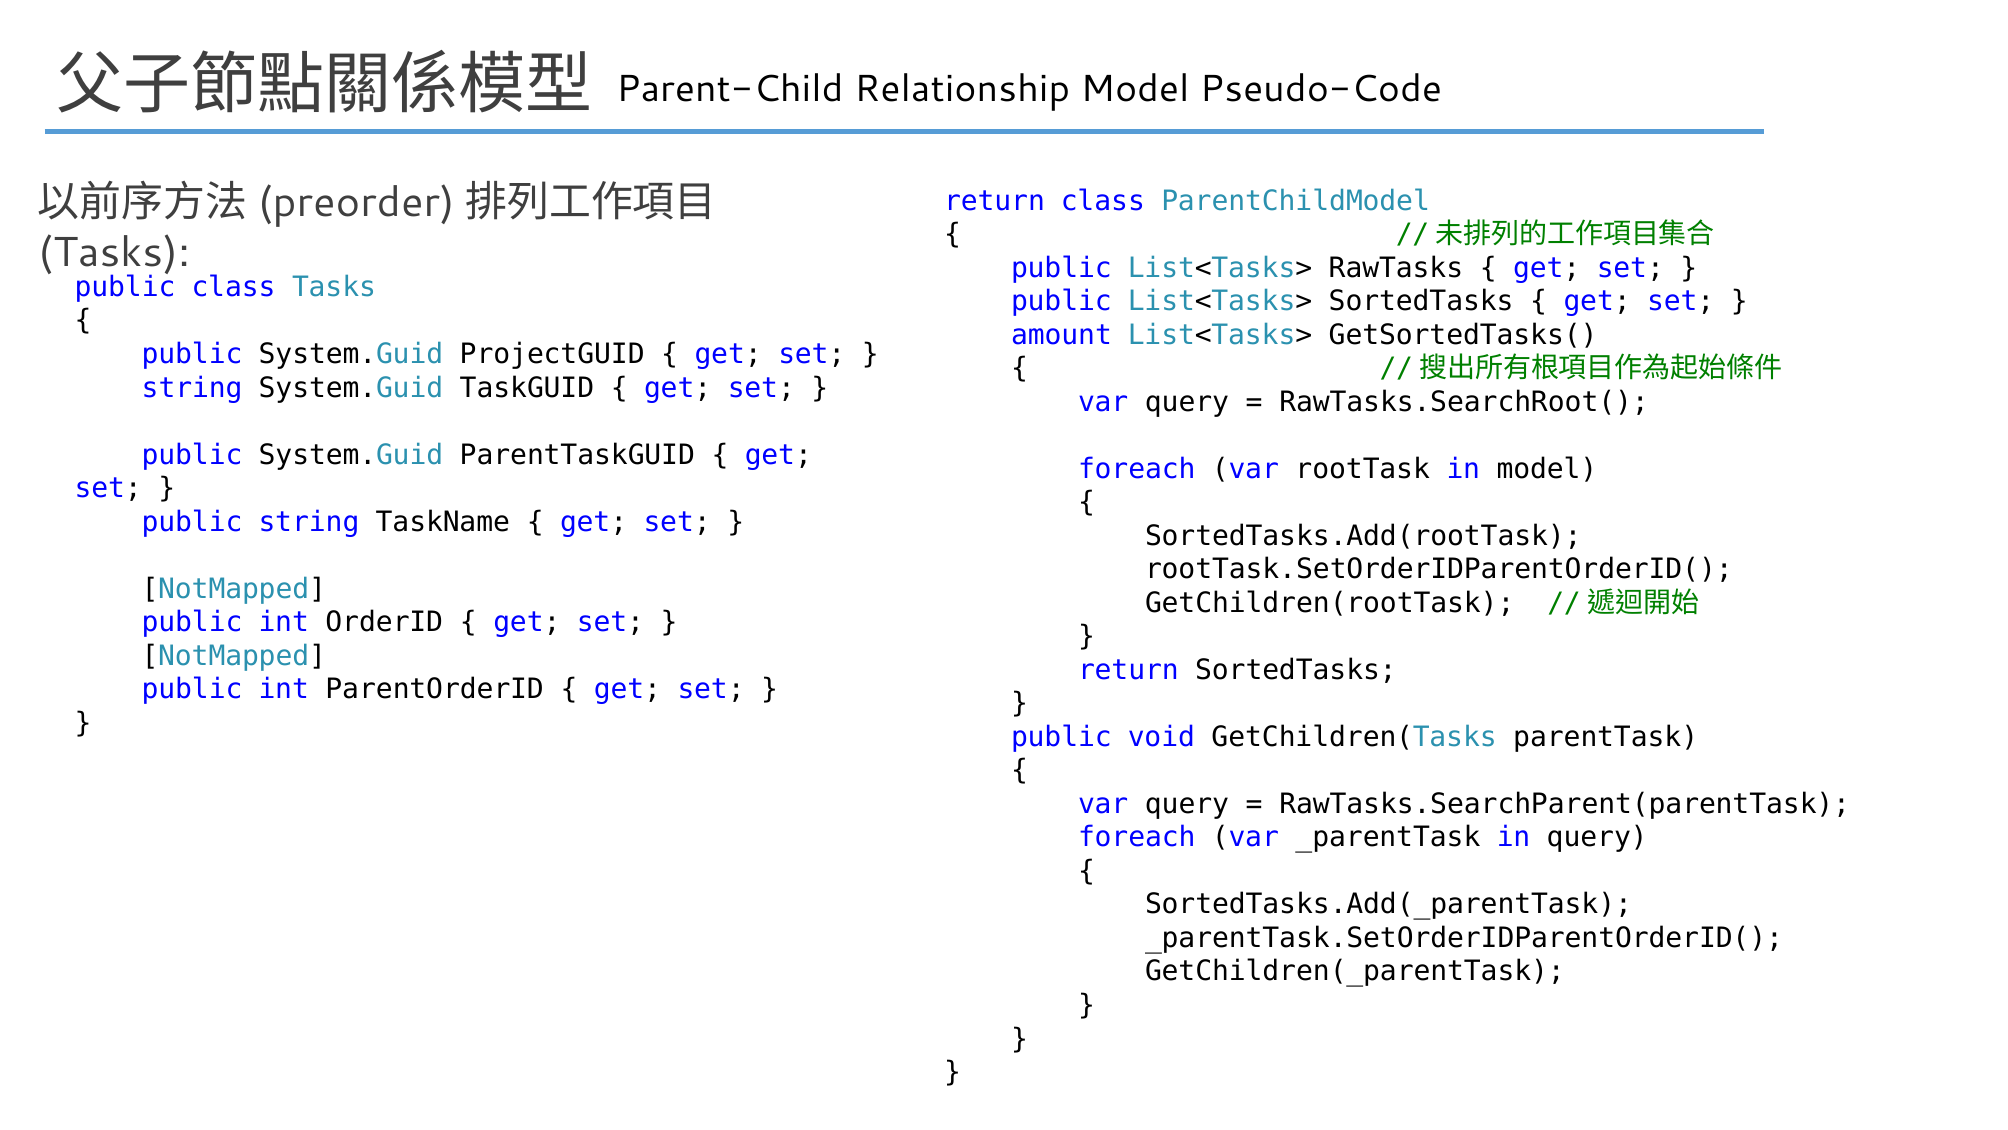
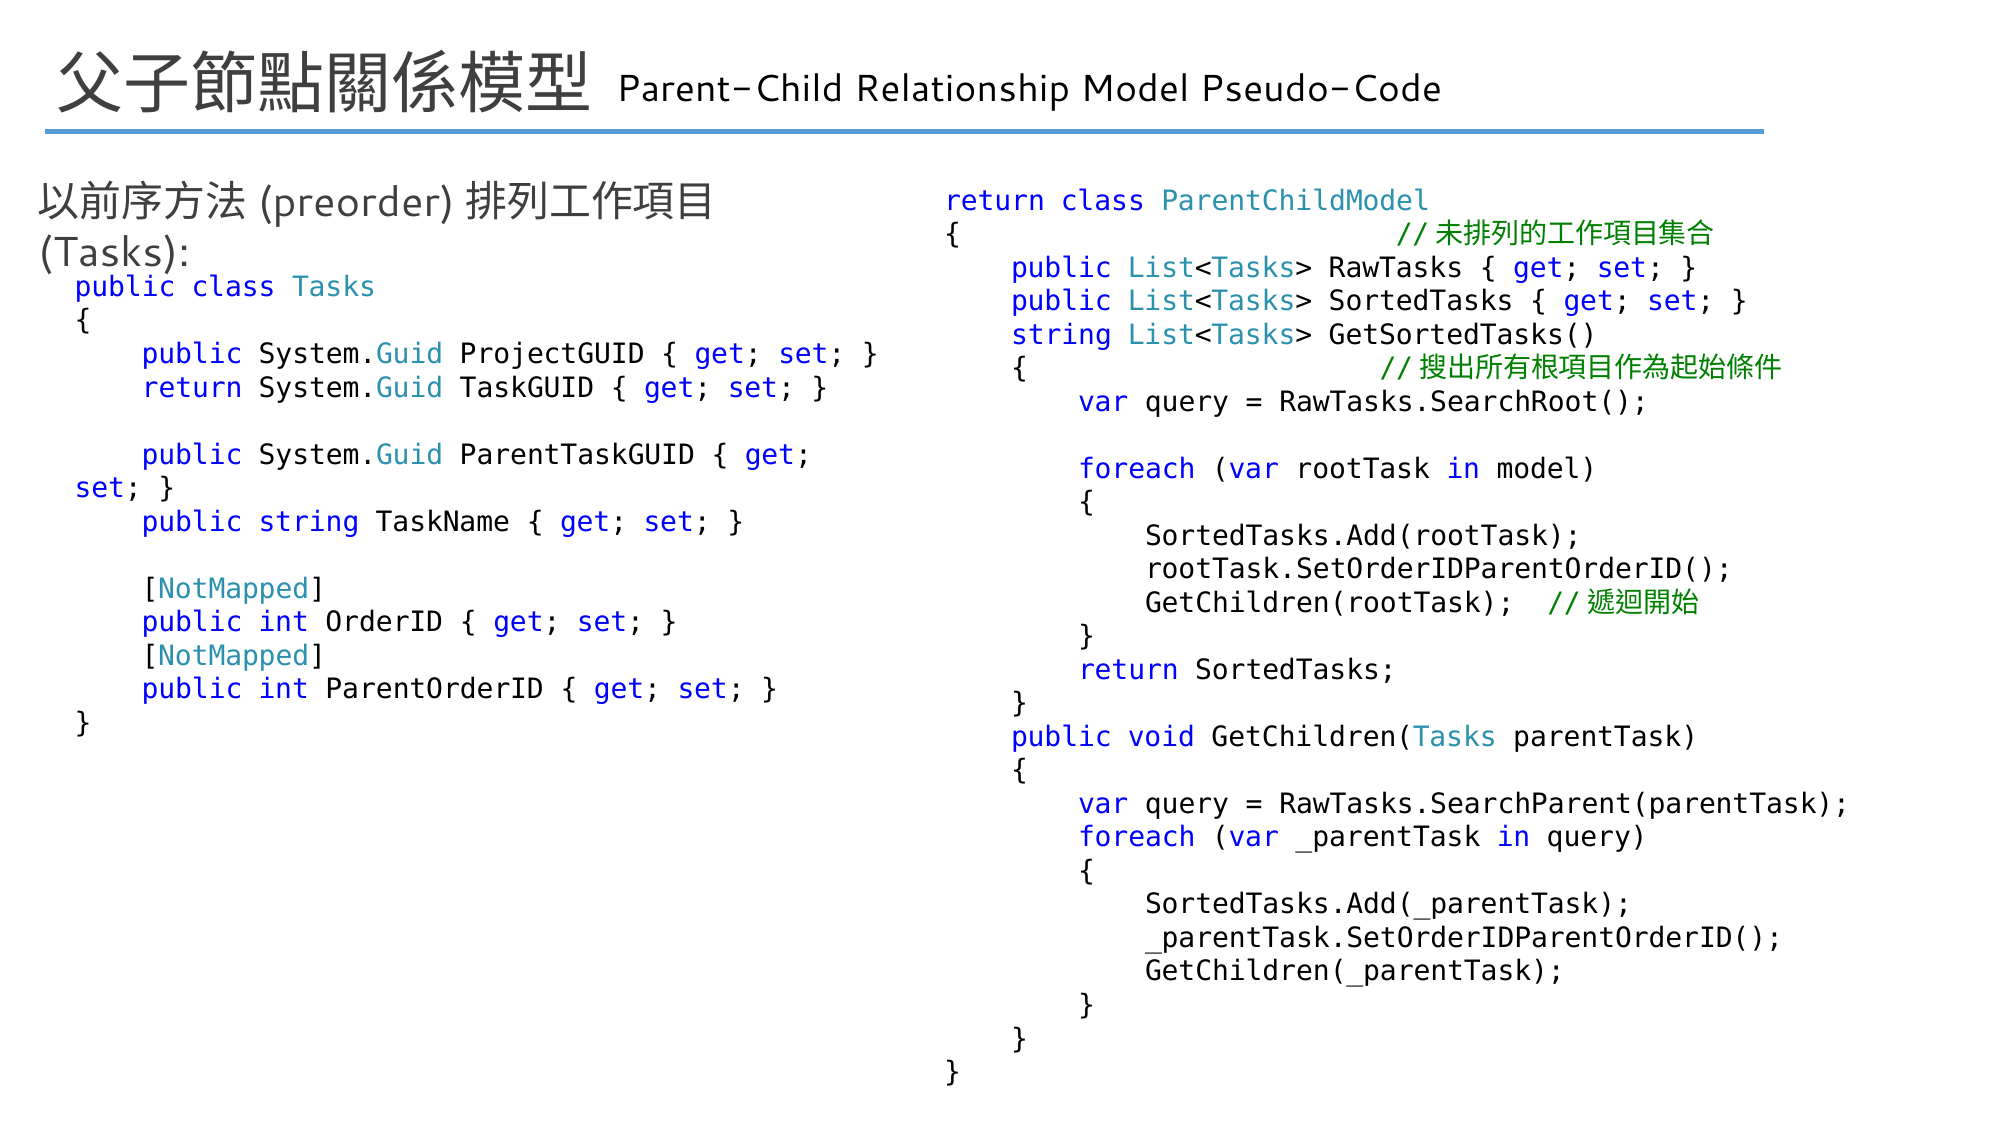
amount at (1061, 335): amount -> string
string at (192, 388): string -> return
